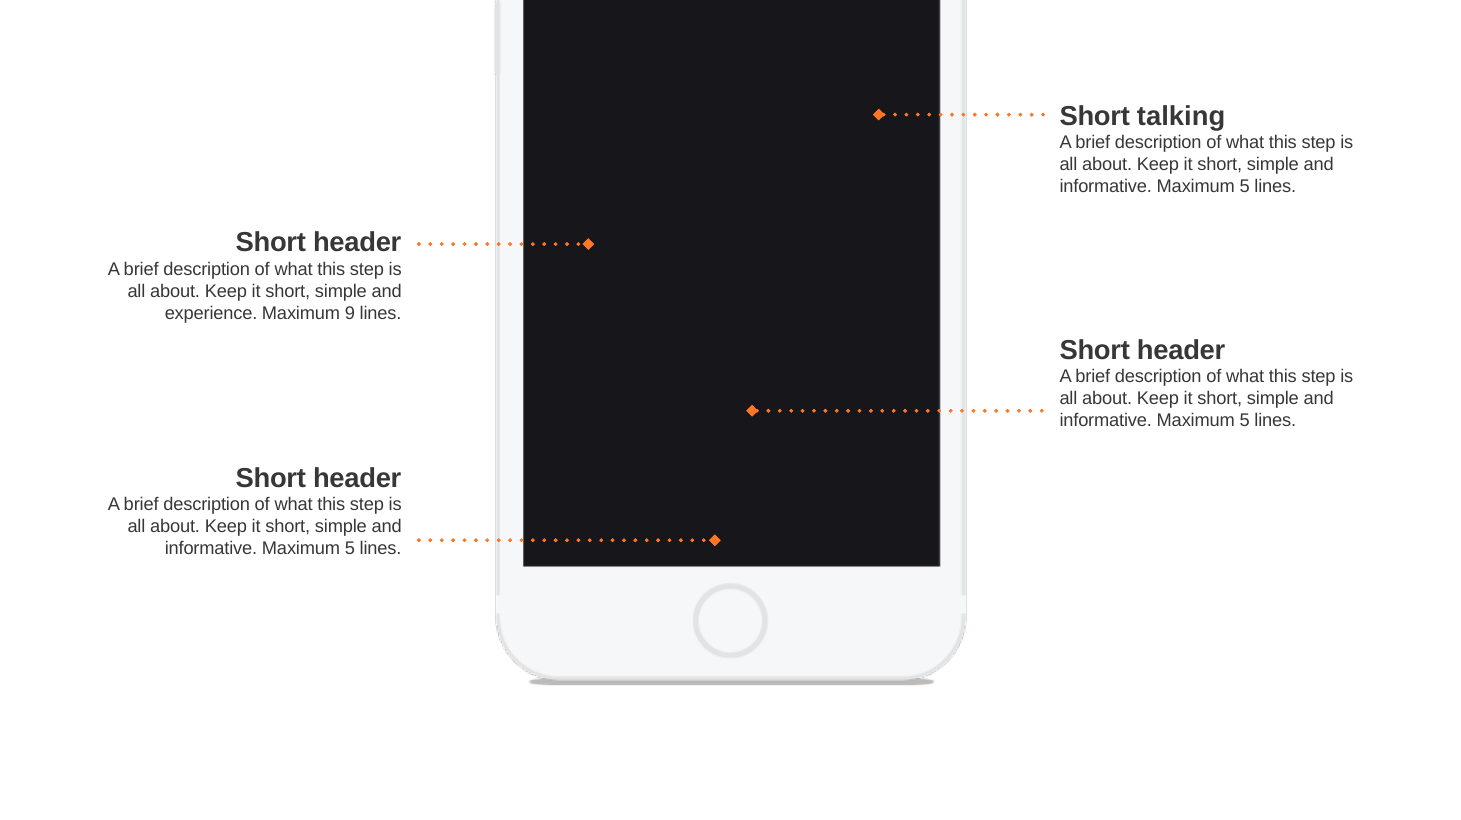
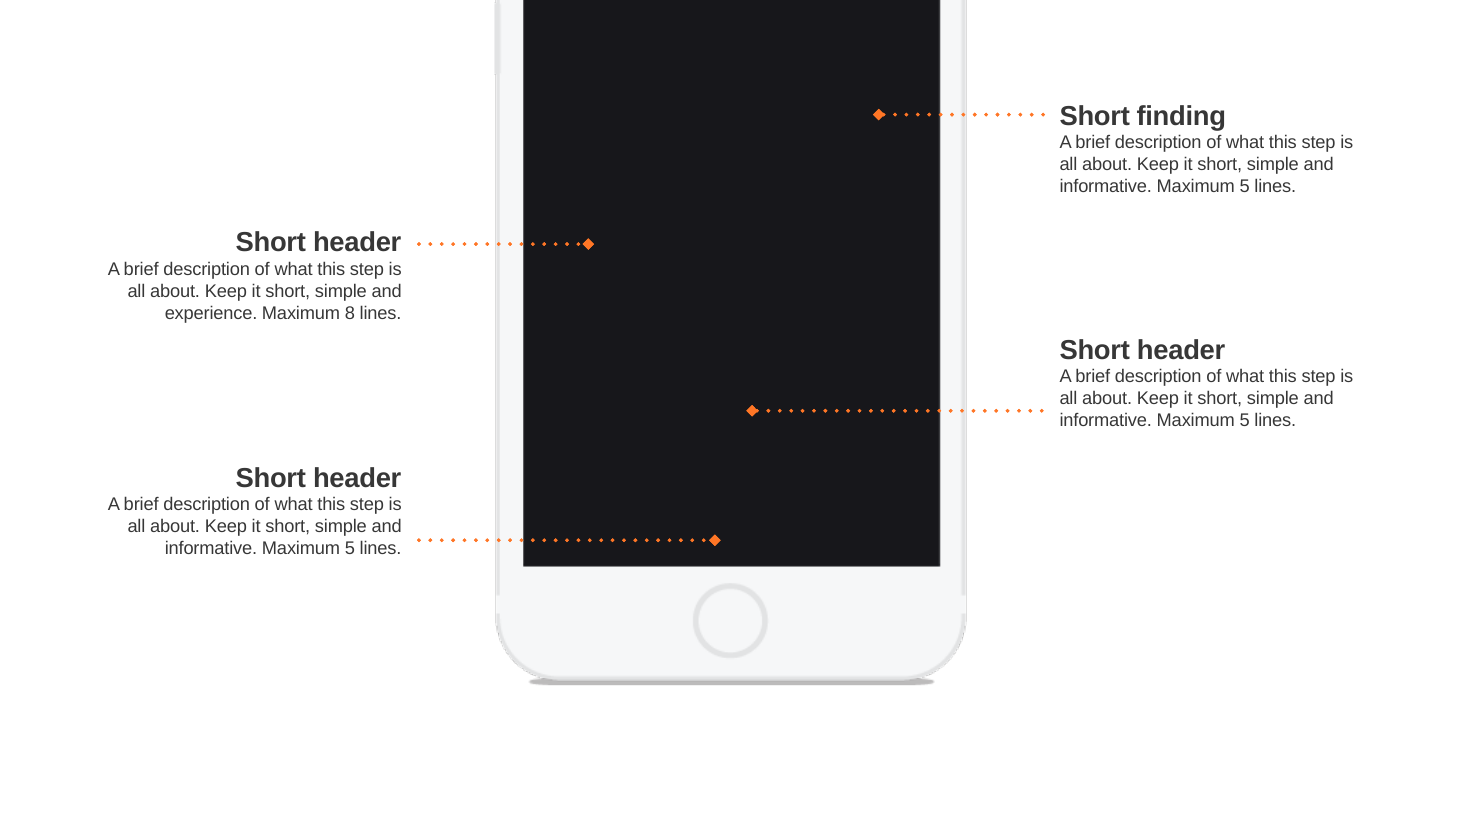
talking: talking -> finding
9: 9 -> 8
